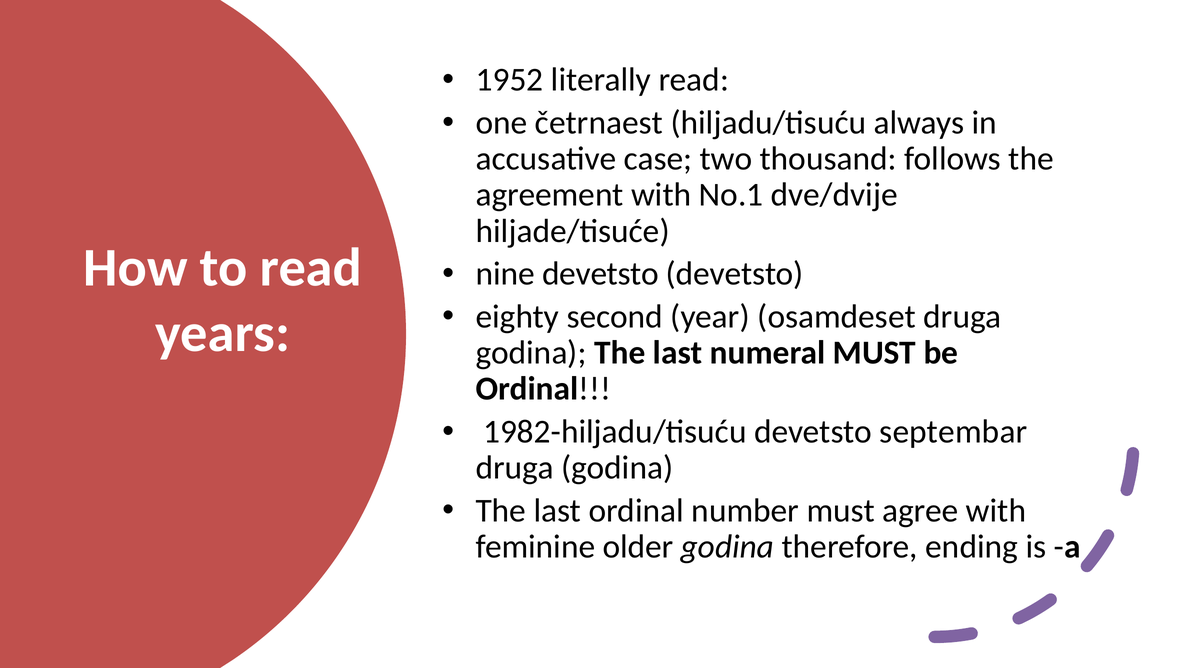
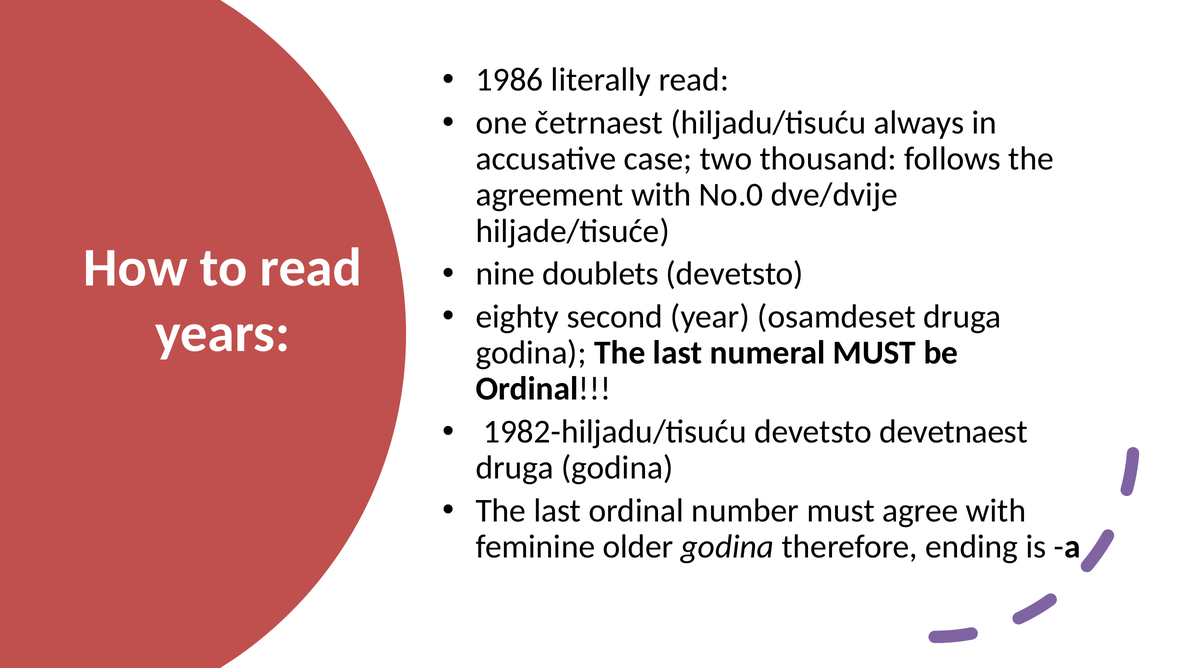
1952: 1952 -> 1986
No.1: No.1 -> No.0
nine devetsto: devetsto -> doublets
septembar: septembar -> devetnaest
